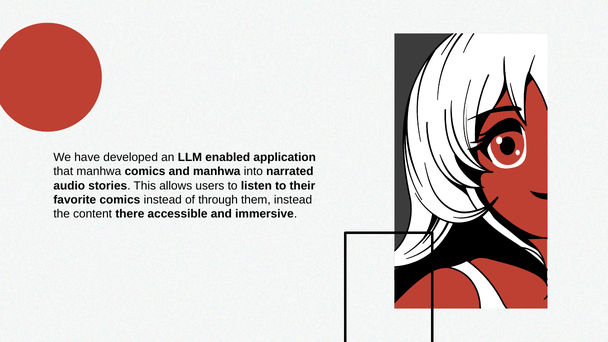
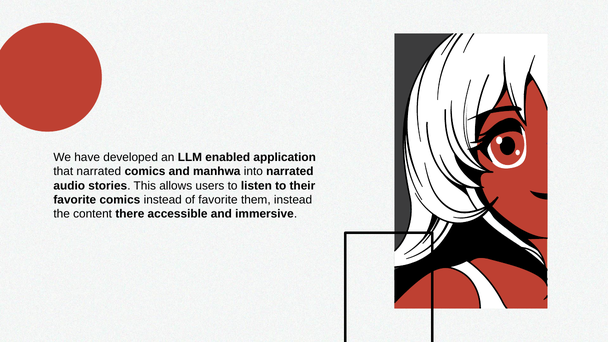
that manhwa: manhwa -> narrated
of through: through -> favorite
